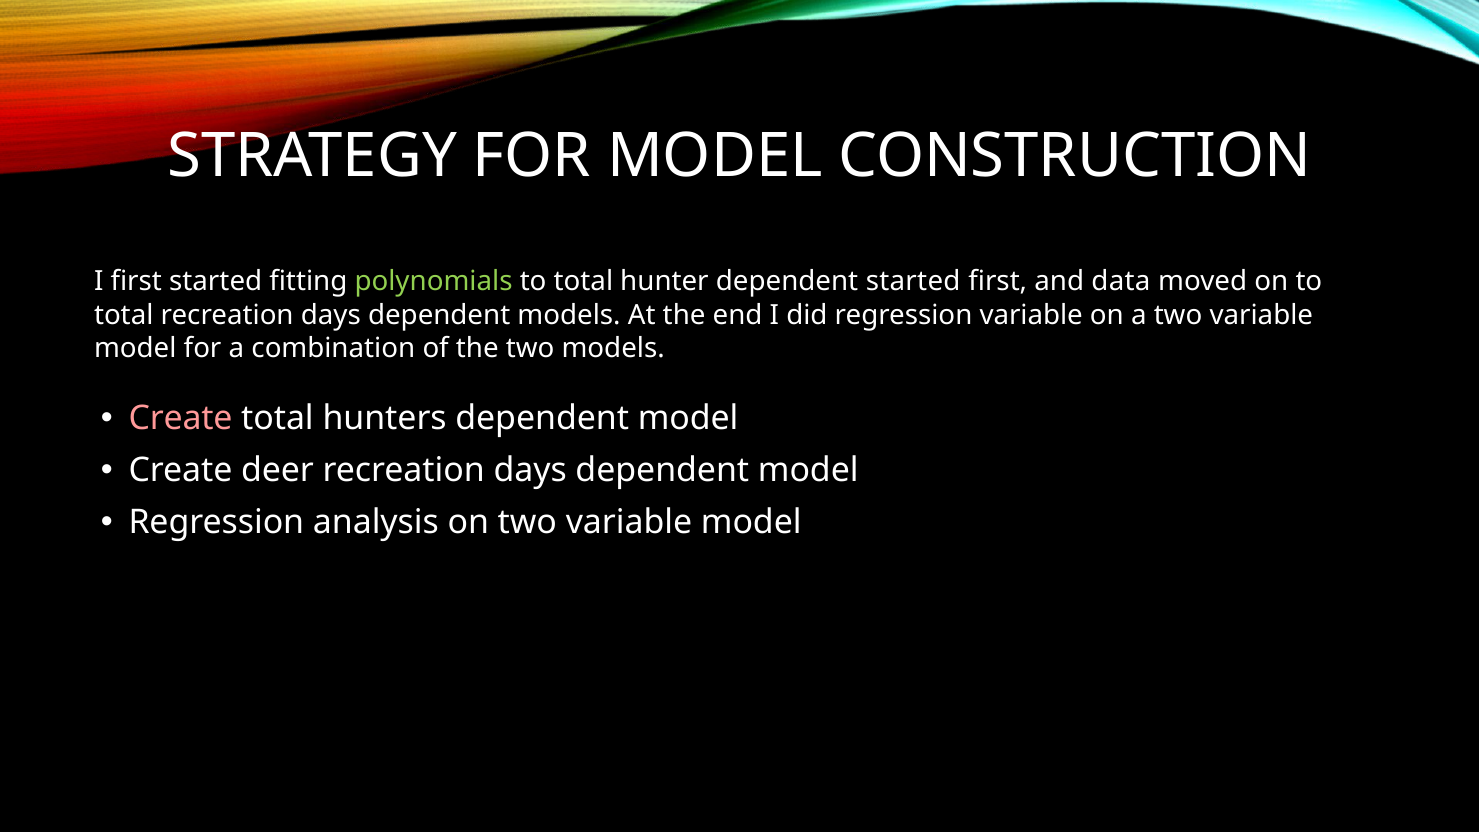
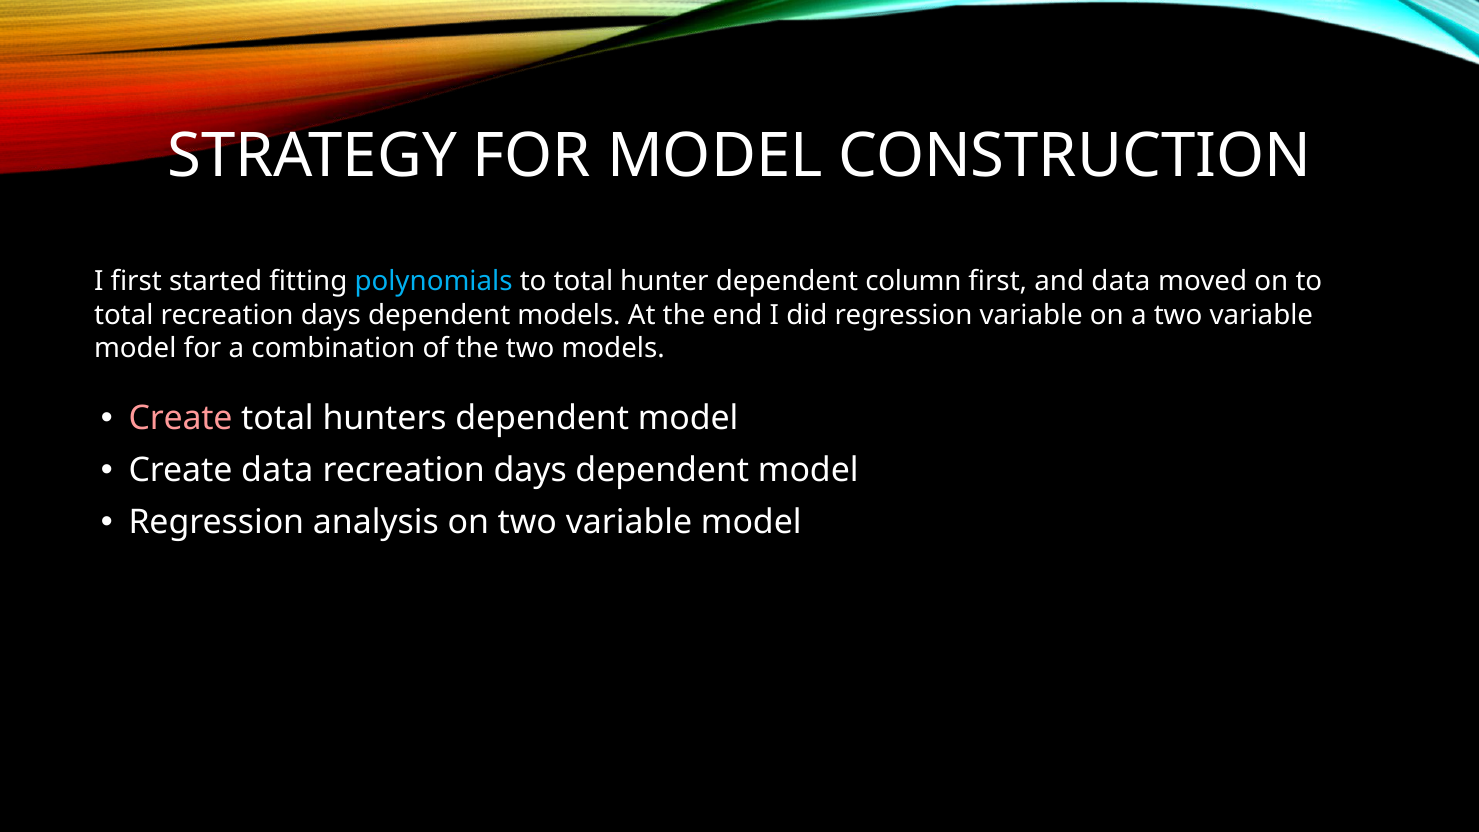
polynomials colour: light green -> light blue
dependent started: started -> column
Create deer: deer -> data
